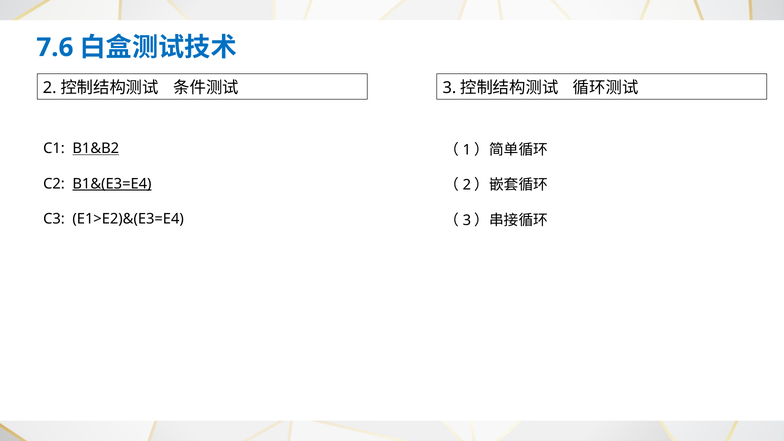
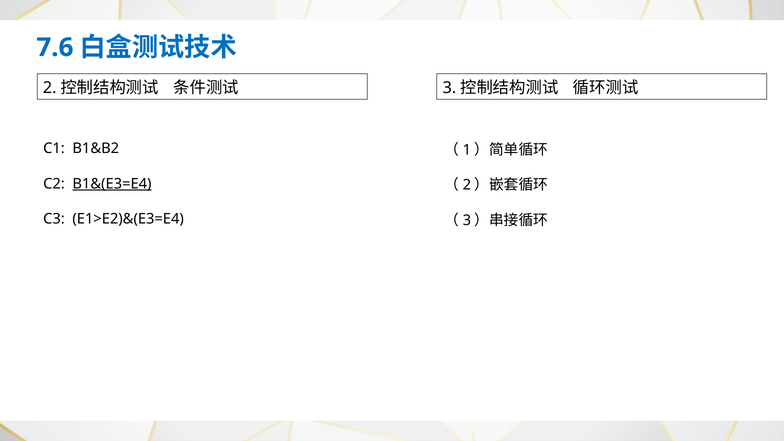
B1&B2 underline: present -> none
